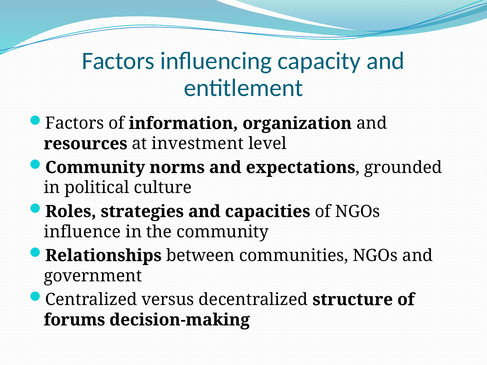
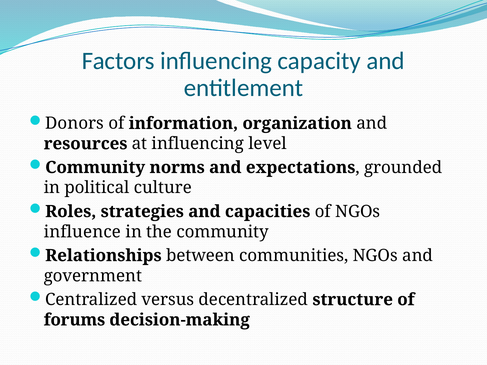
Factors at (75, 123): Factors -> Donors
at investment: investment -> influencing
